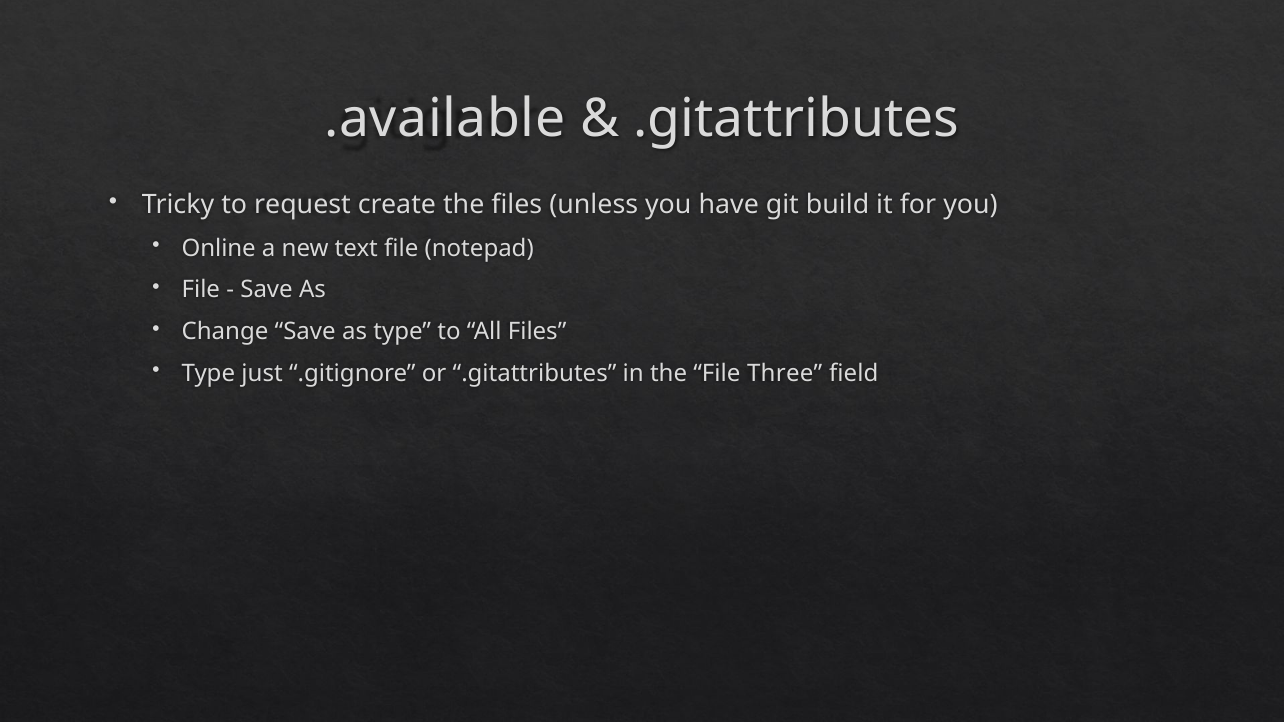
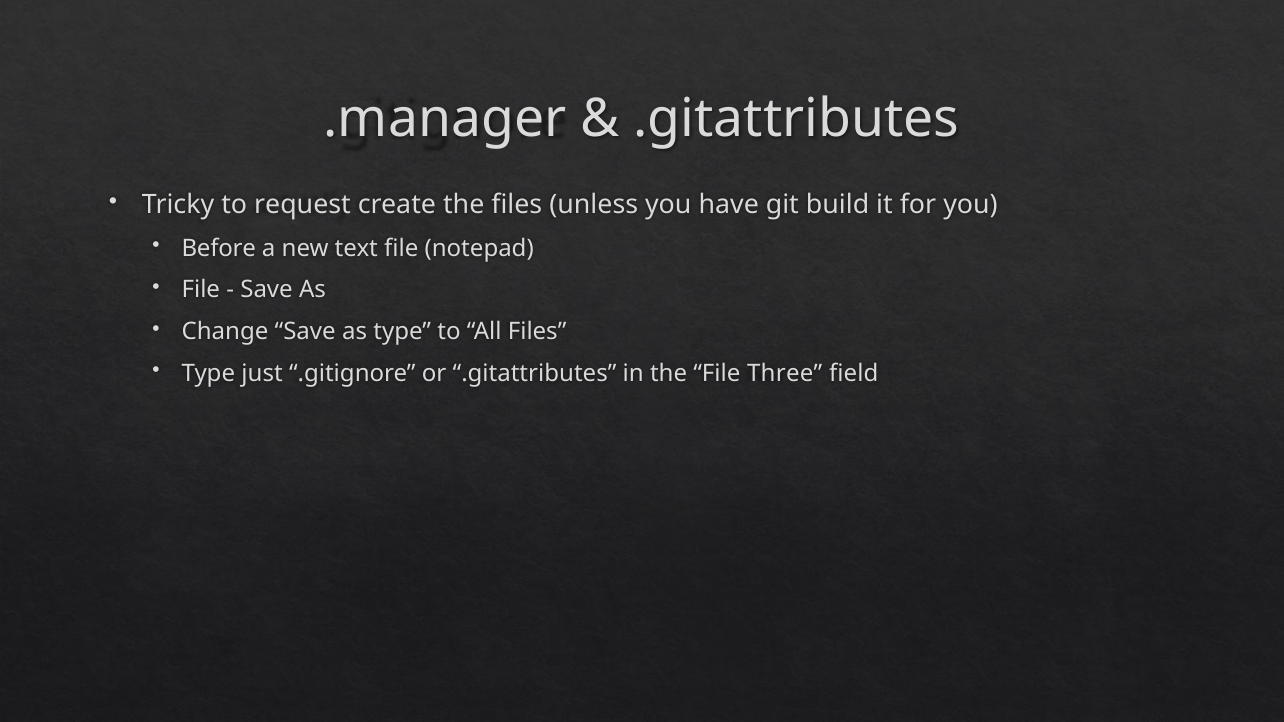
.available: .available -> .manager
Online: Online -> Before
